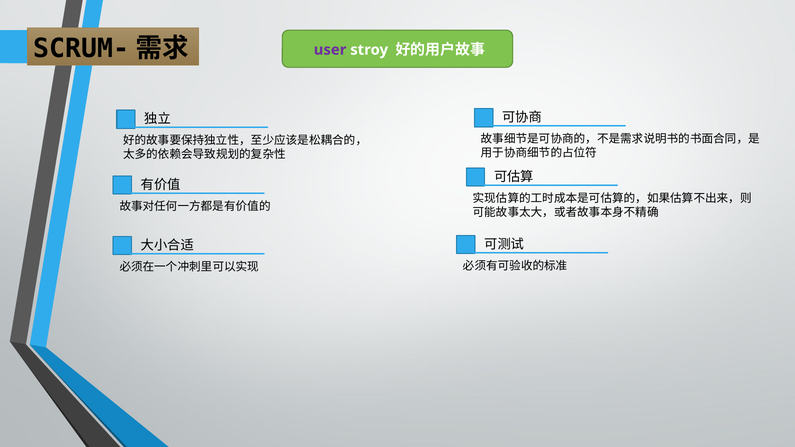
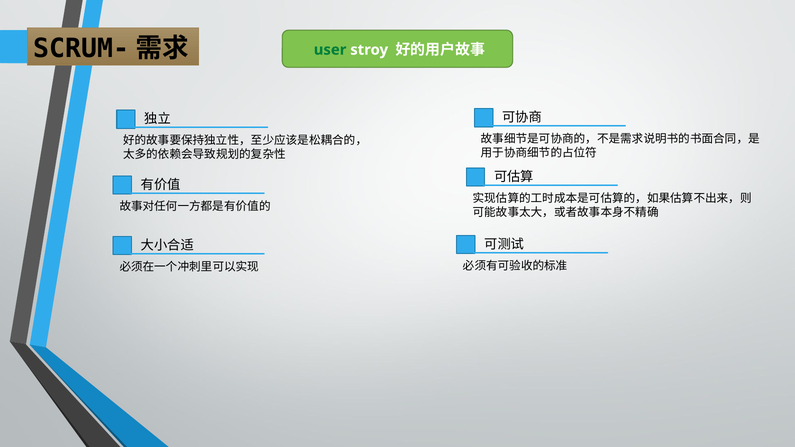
user colour: purple -> green
